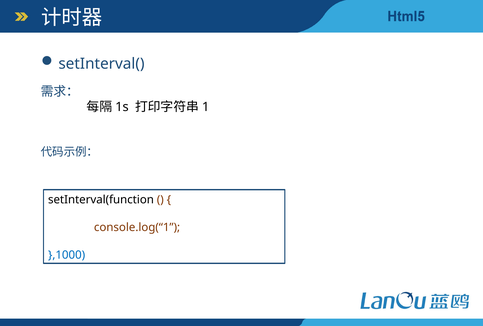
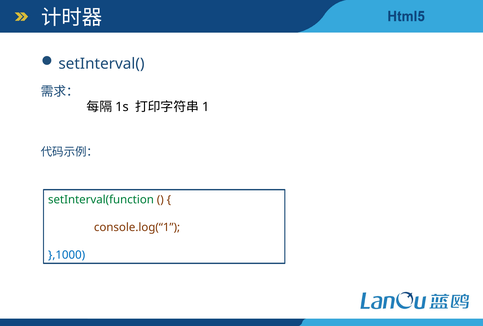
setInterval(function colour: black -> green
